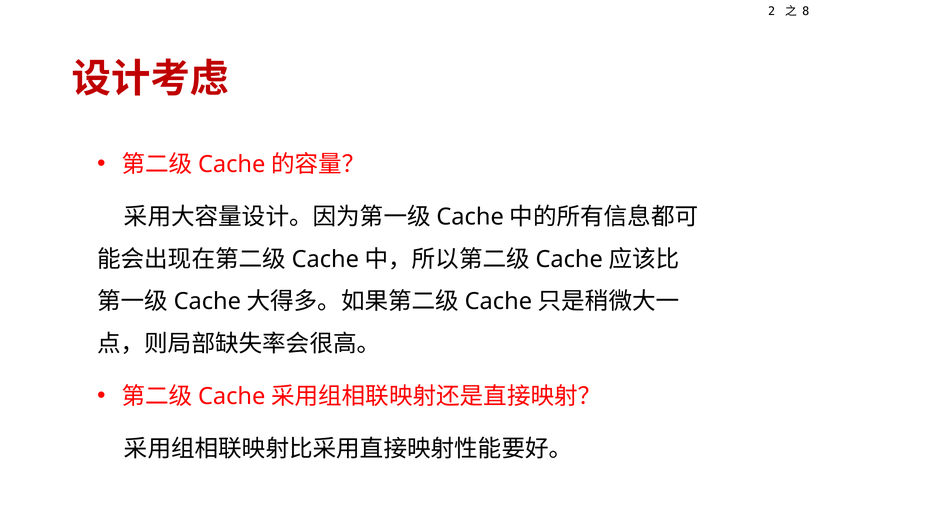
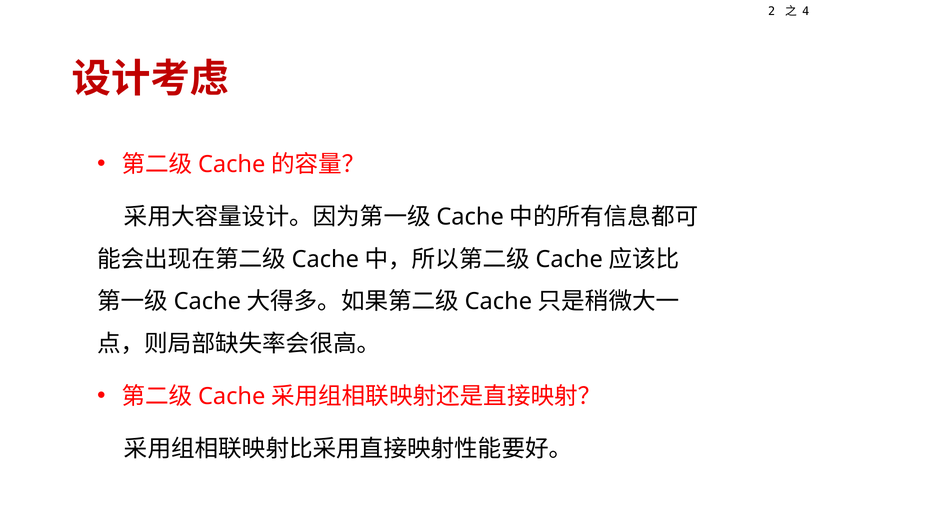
8: 8 -> 4
